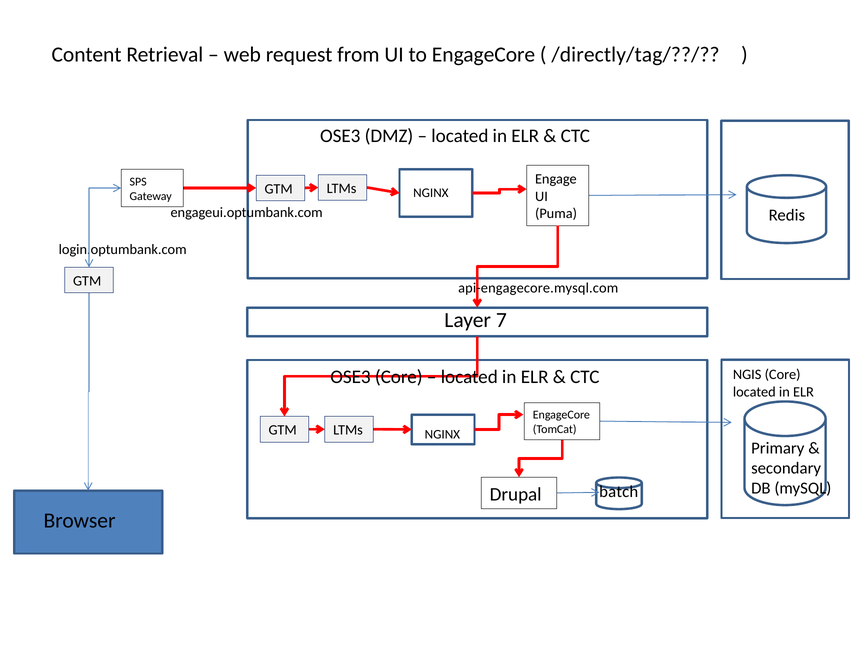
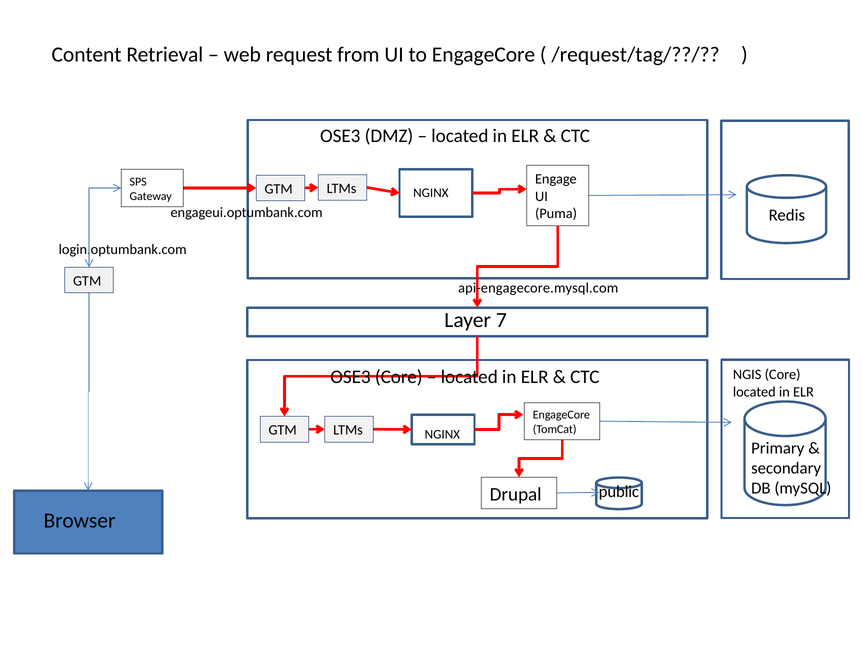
/directly/tag/??/: /directly/tag/??/ -> /request/tag/??/
batch: batch -> public
